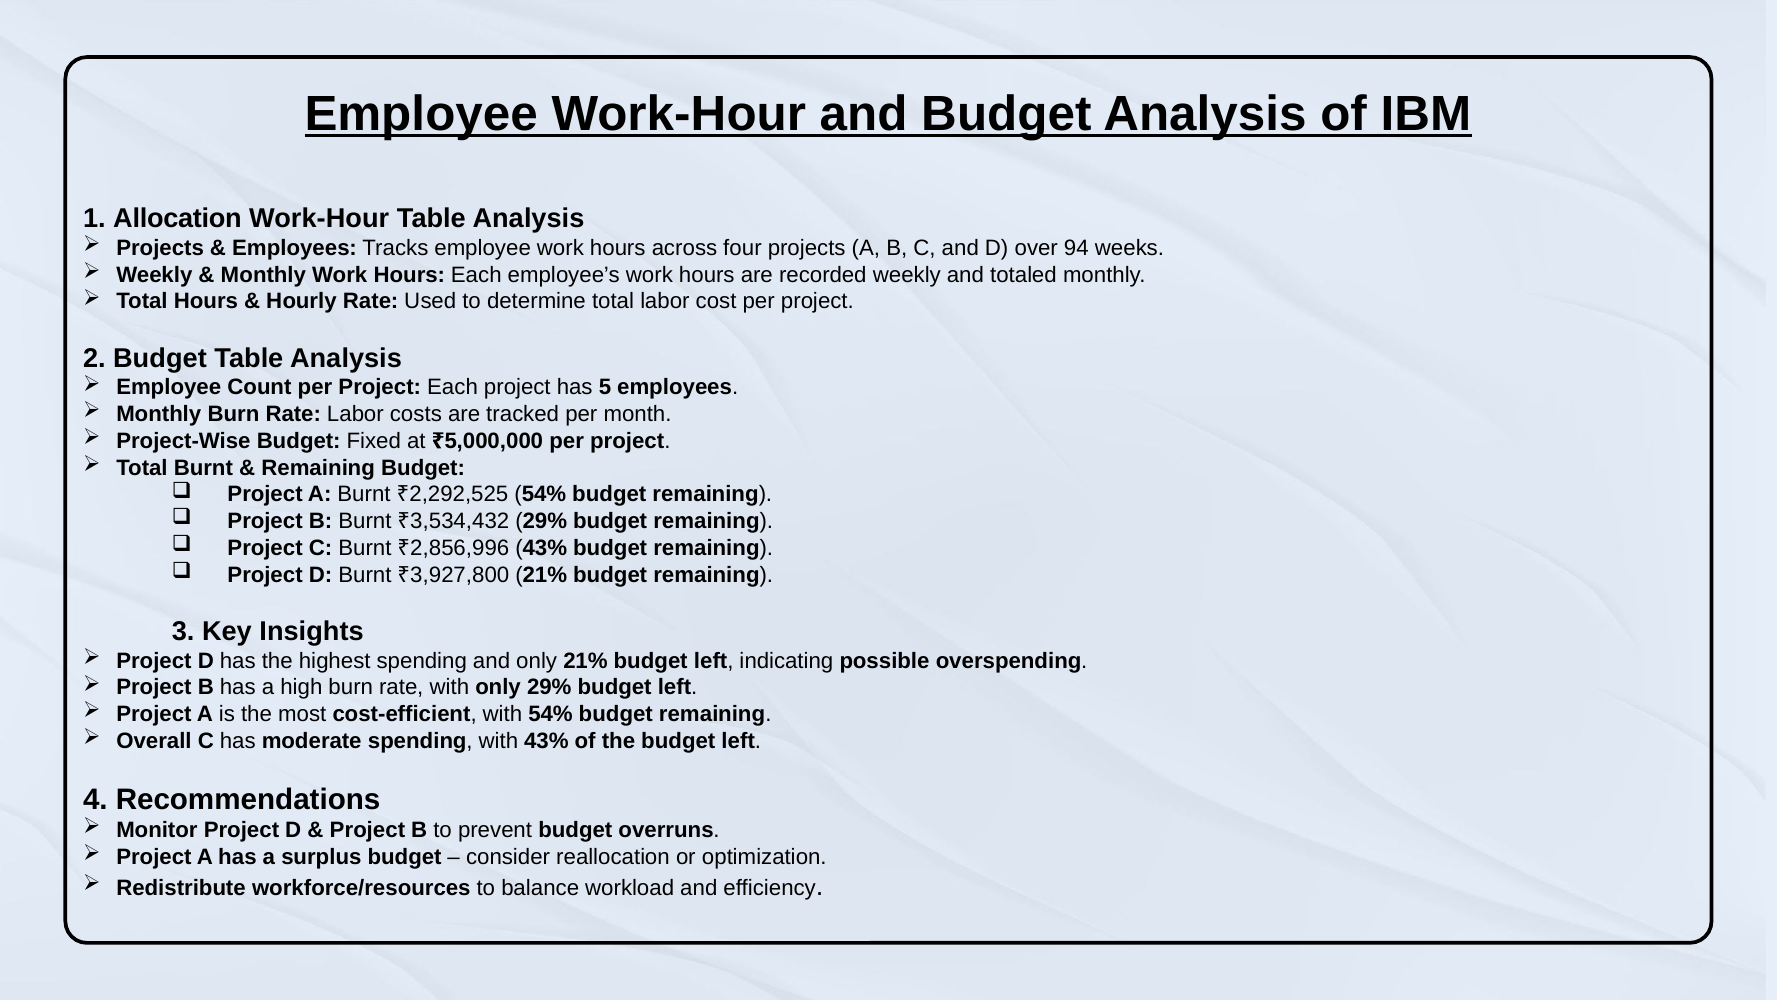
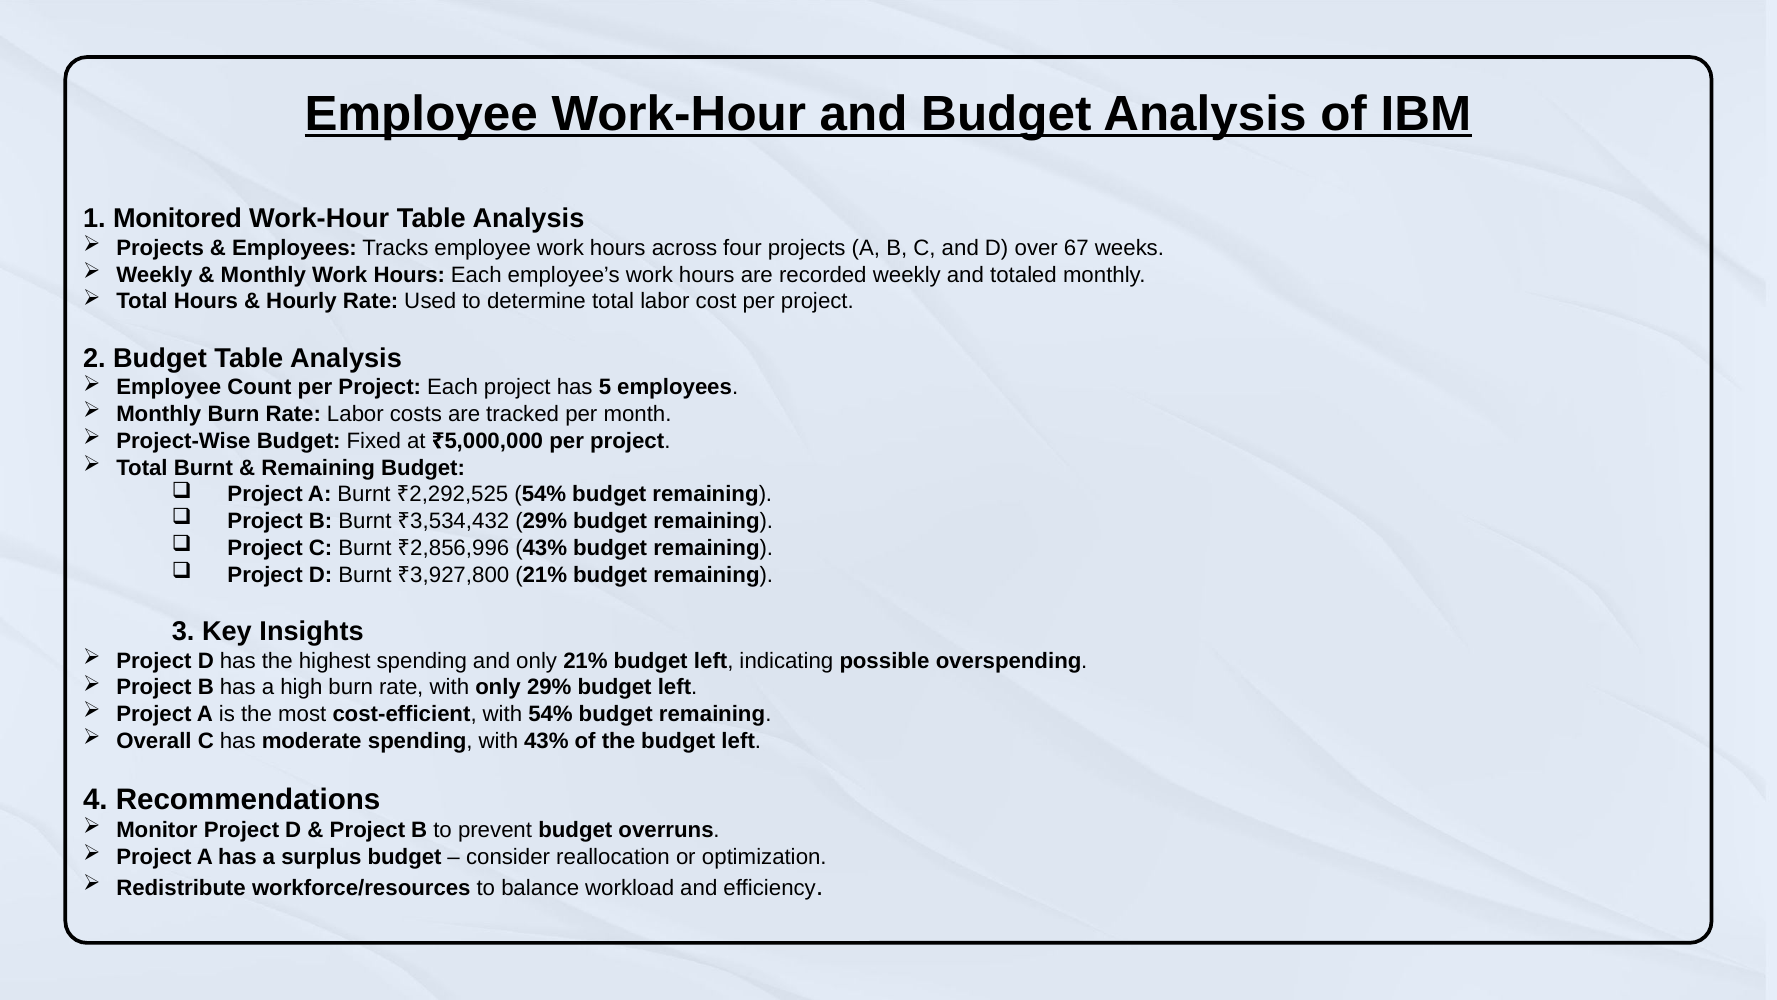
Allocation: Allocation -> Monitored
94: 94 -> 67
